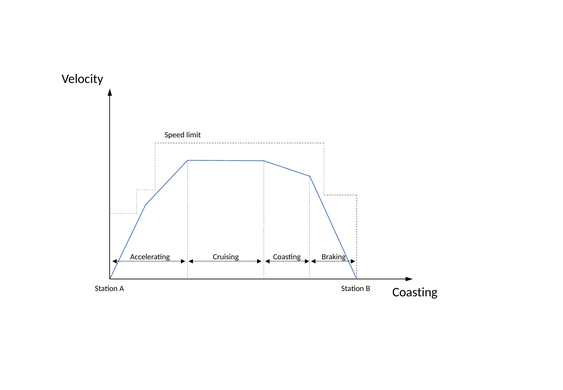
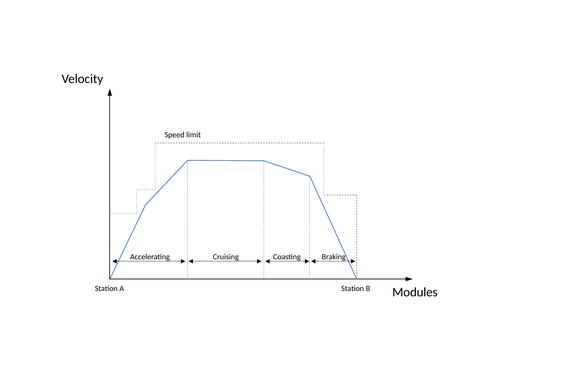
Coasting at (415, 292): Coasting -> Modules
